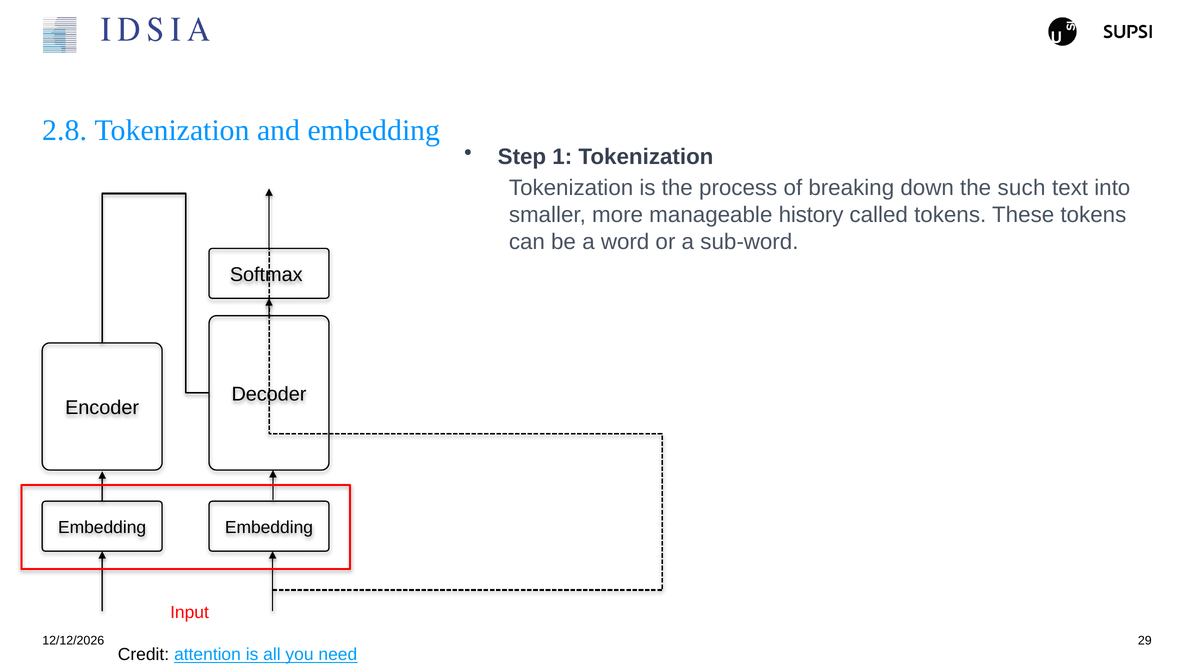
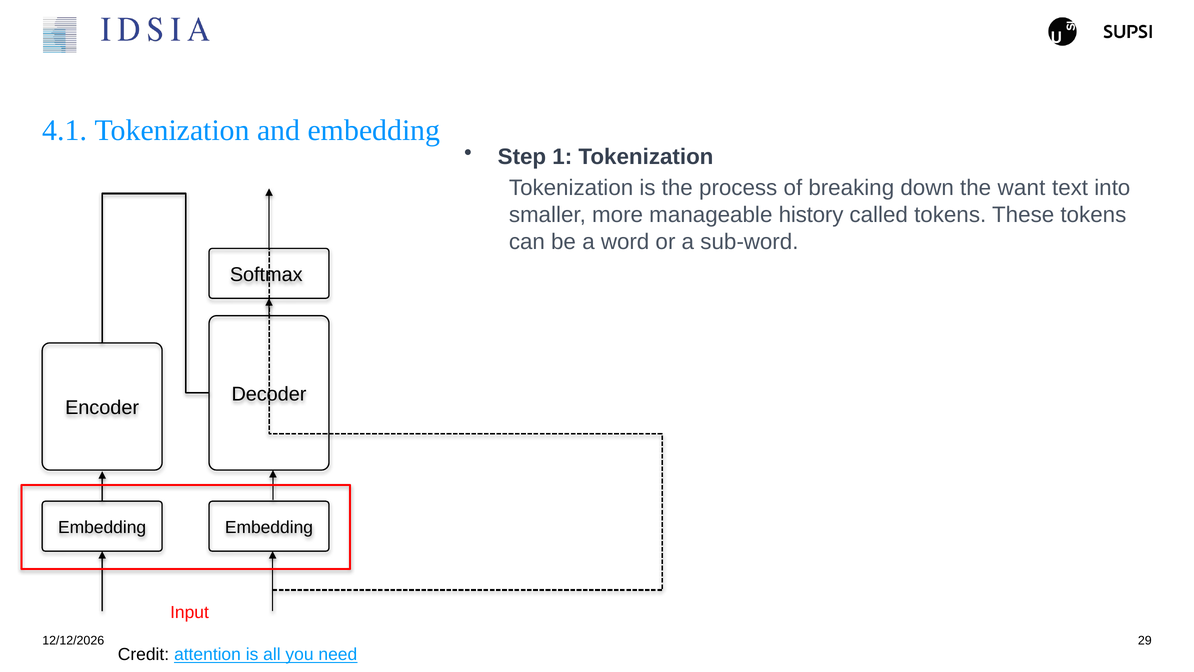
2.8: 2.8 -> 4.1
such: such -> want
